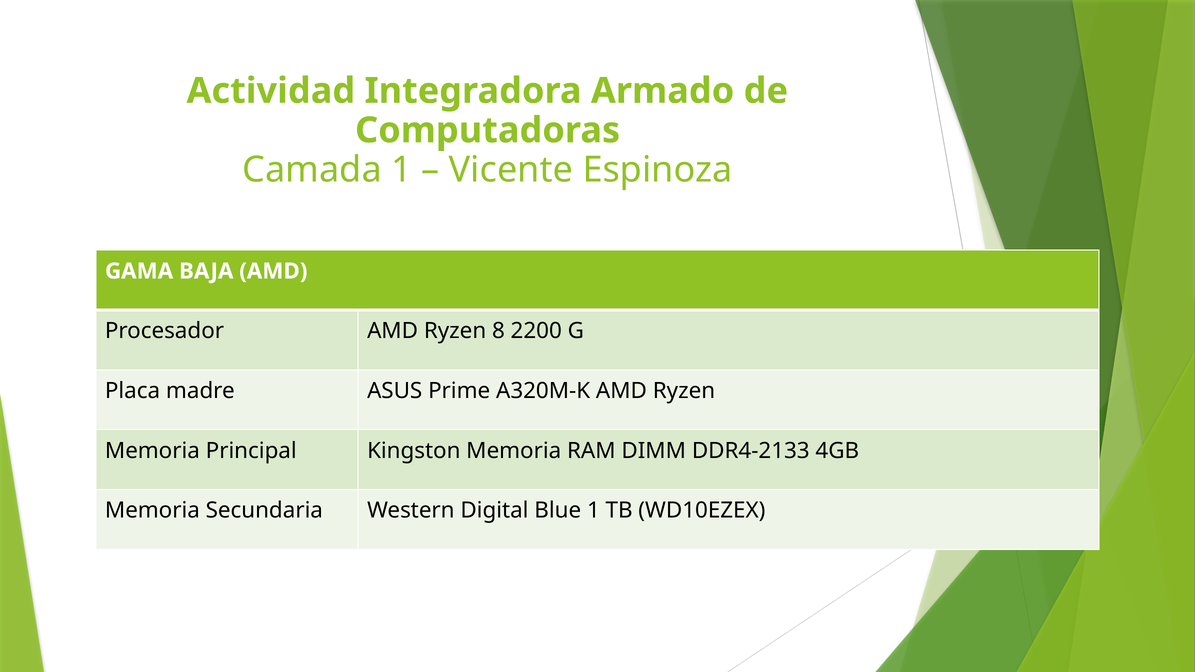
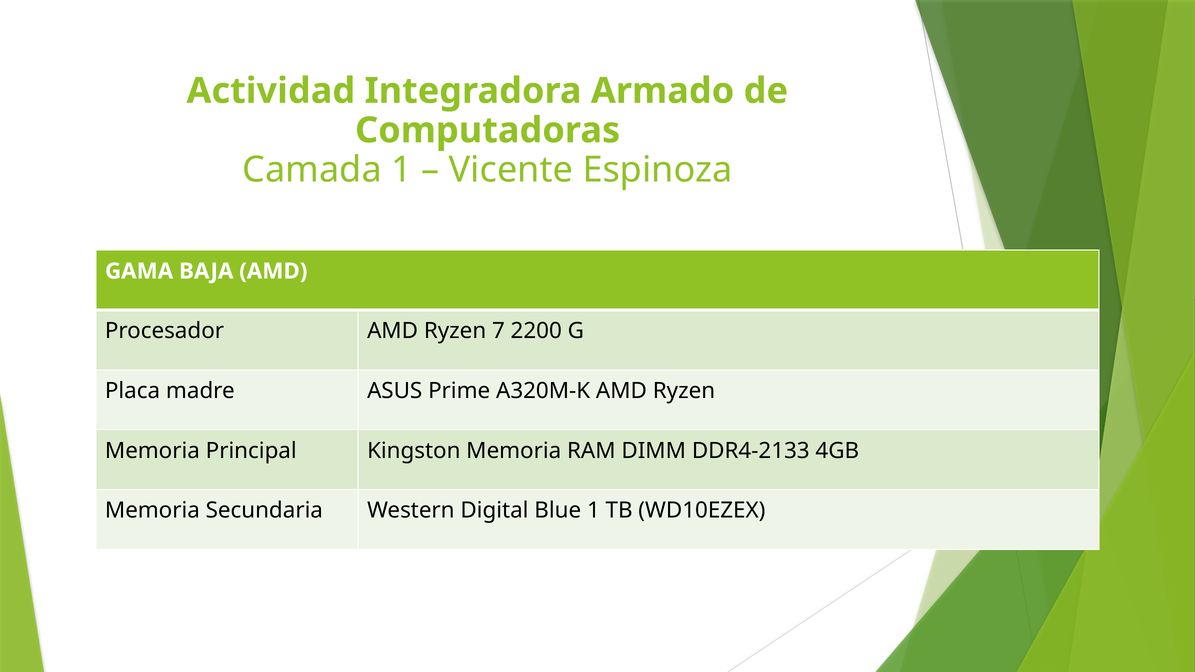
8: 8 -> 7
